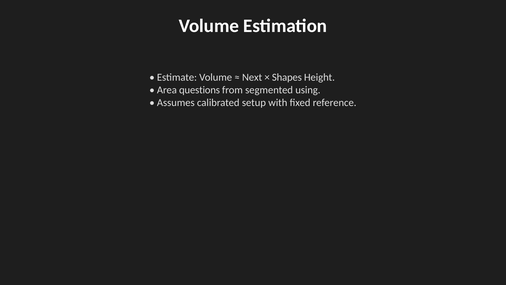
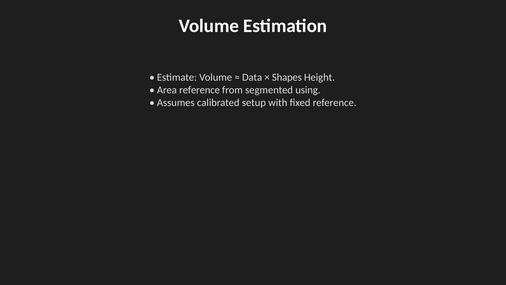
Next: Next -> Data
Area questions: questions -> reference
